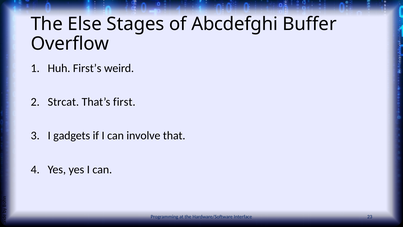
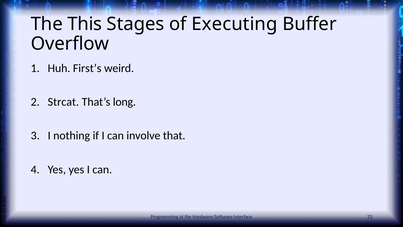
Else: Else -> This
Abcdefghi: Abcdefghi -> Executing
first: first -> long
gadgets: gadgets -> nothing
